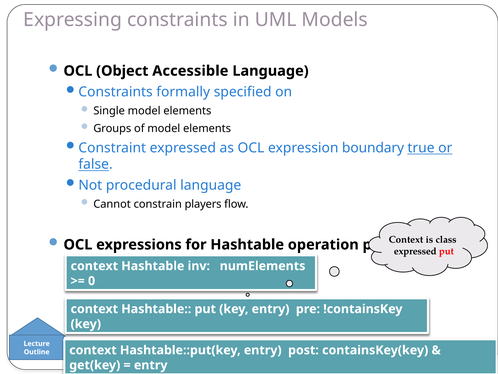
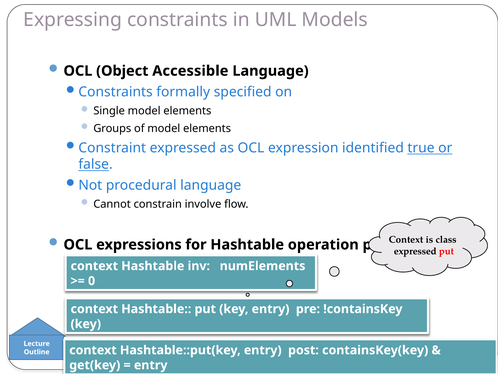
boundary: boundary -> identified
players: players -> involve
